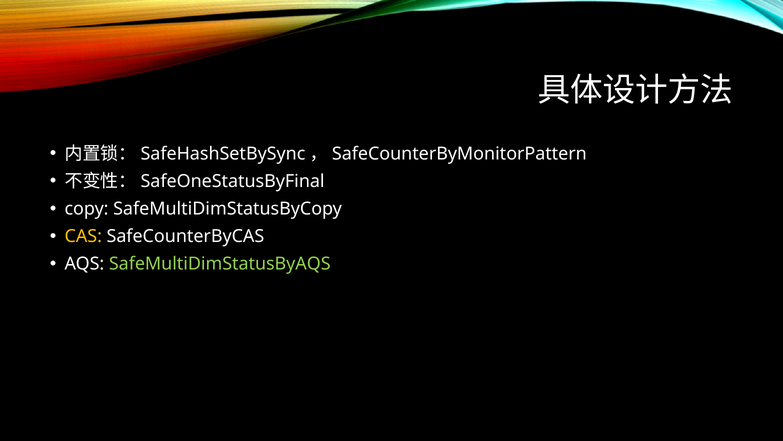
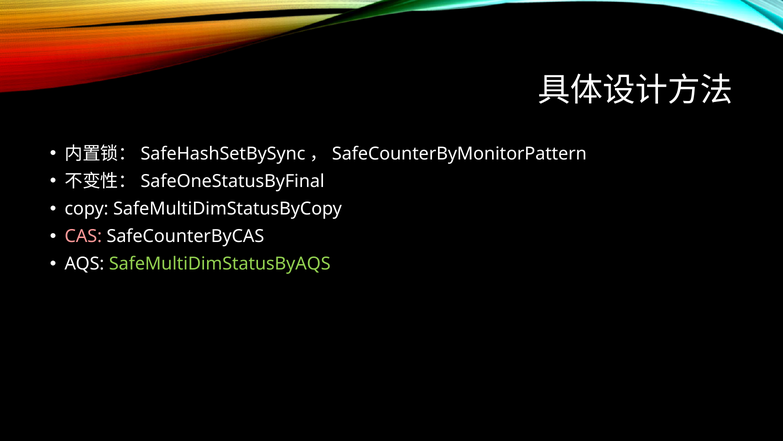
CAS colour: yellow -> pink
